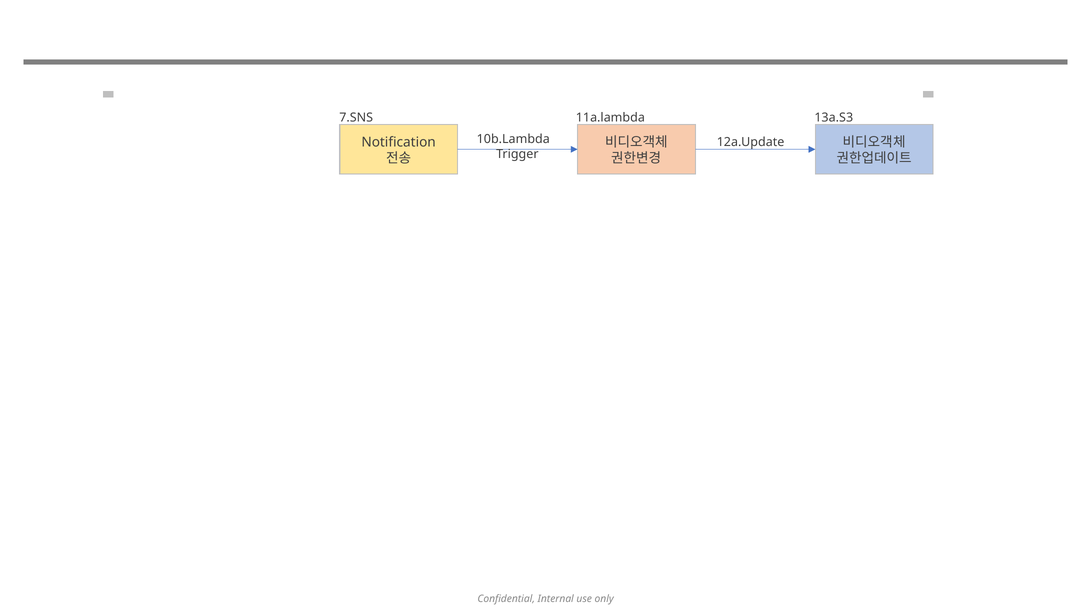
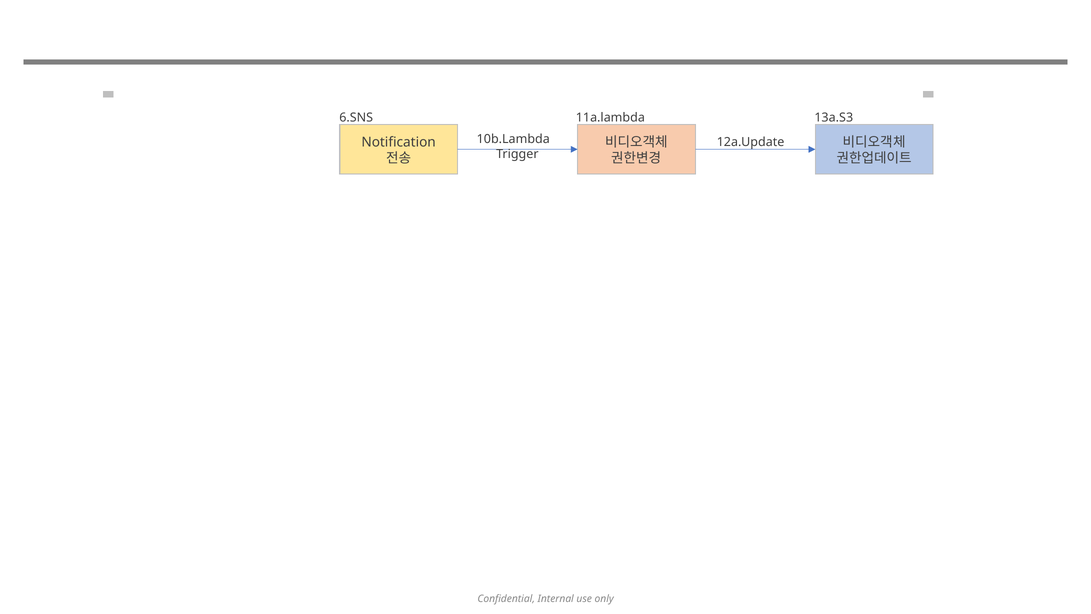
7.SNS: 7.SNS -> 6.SNS
